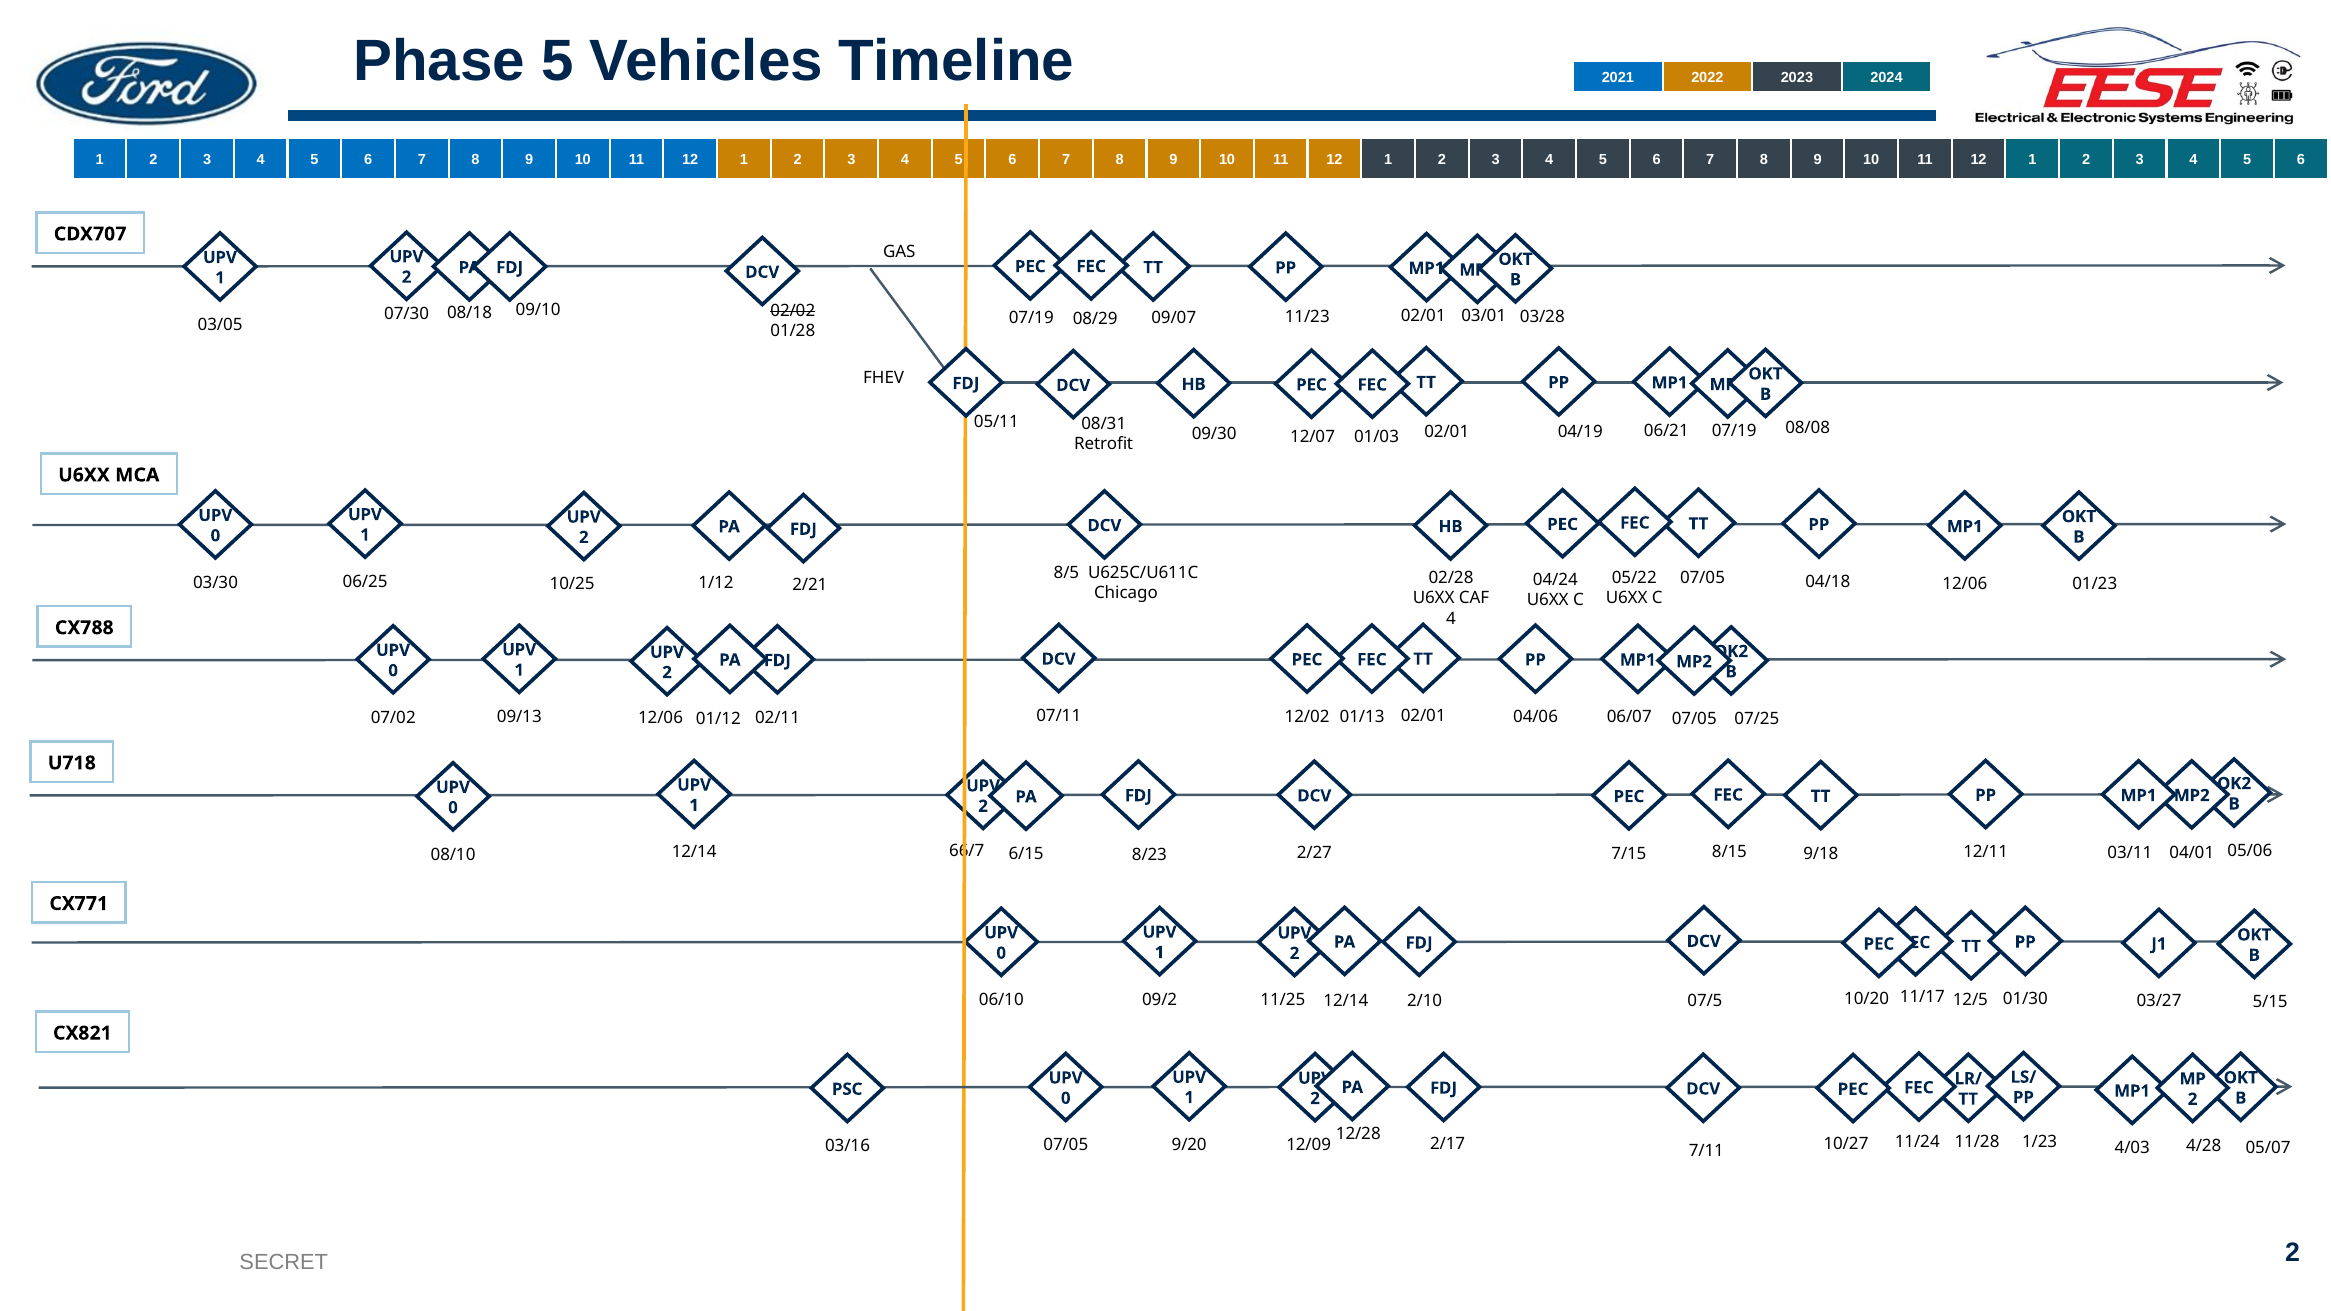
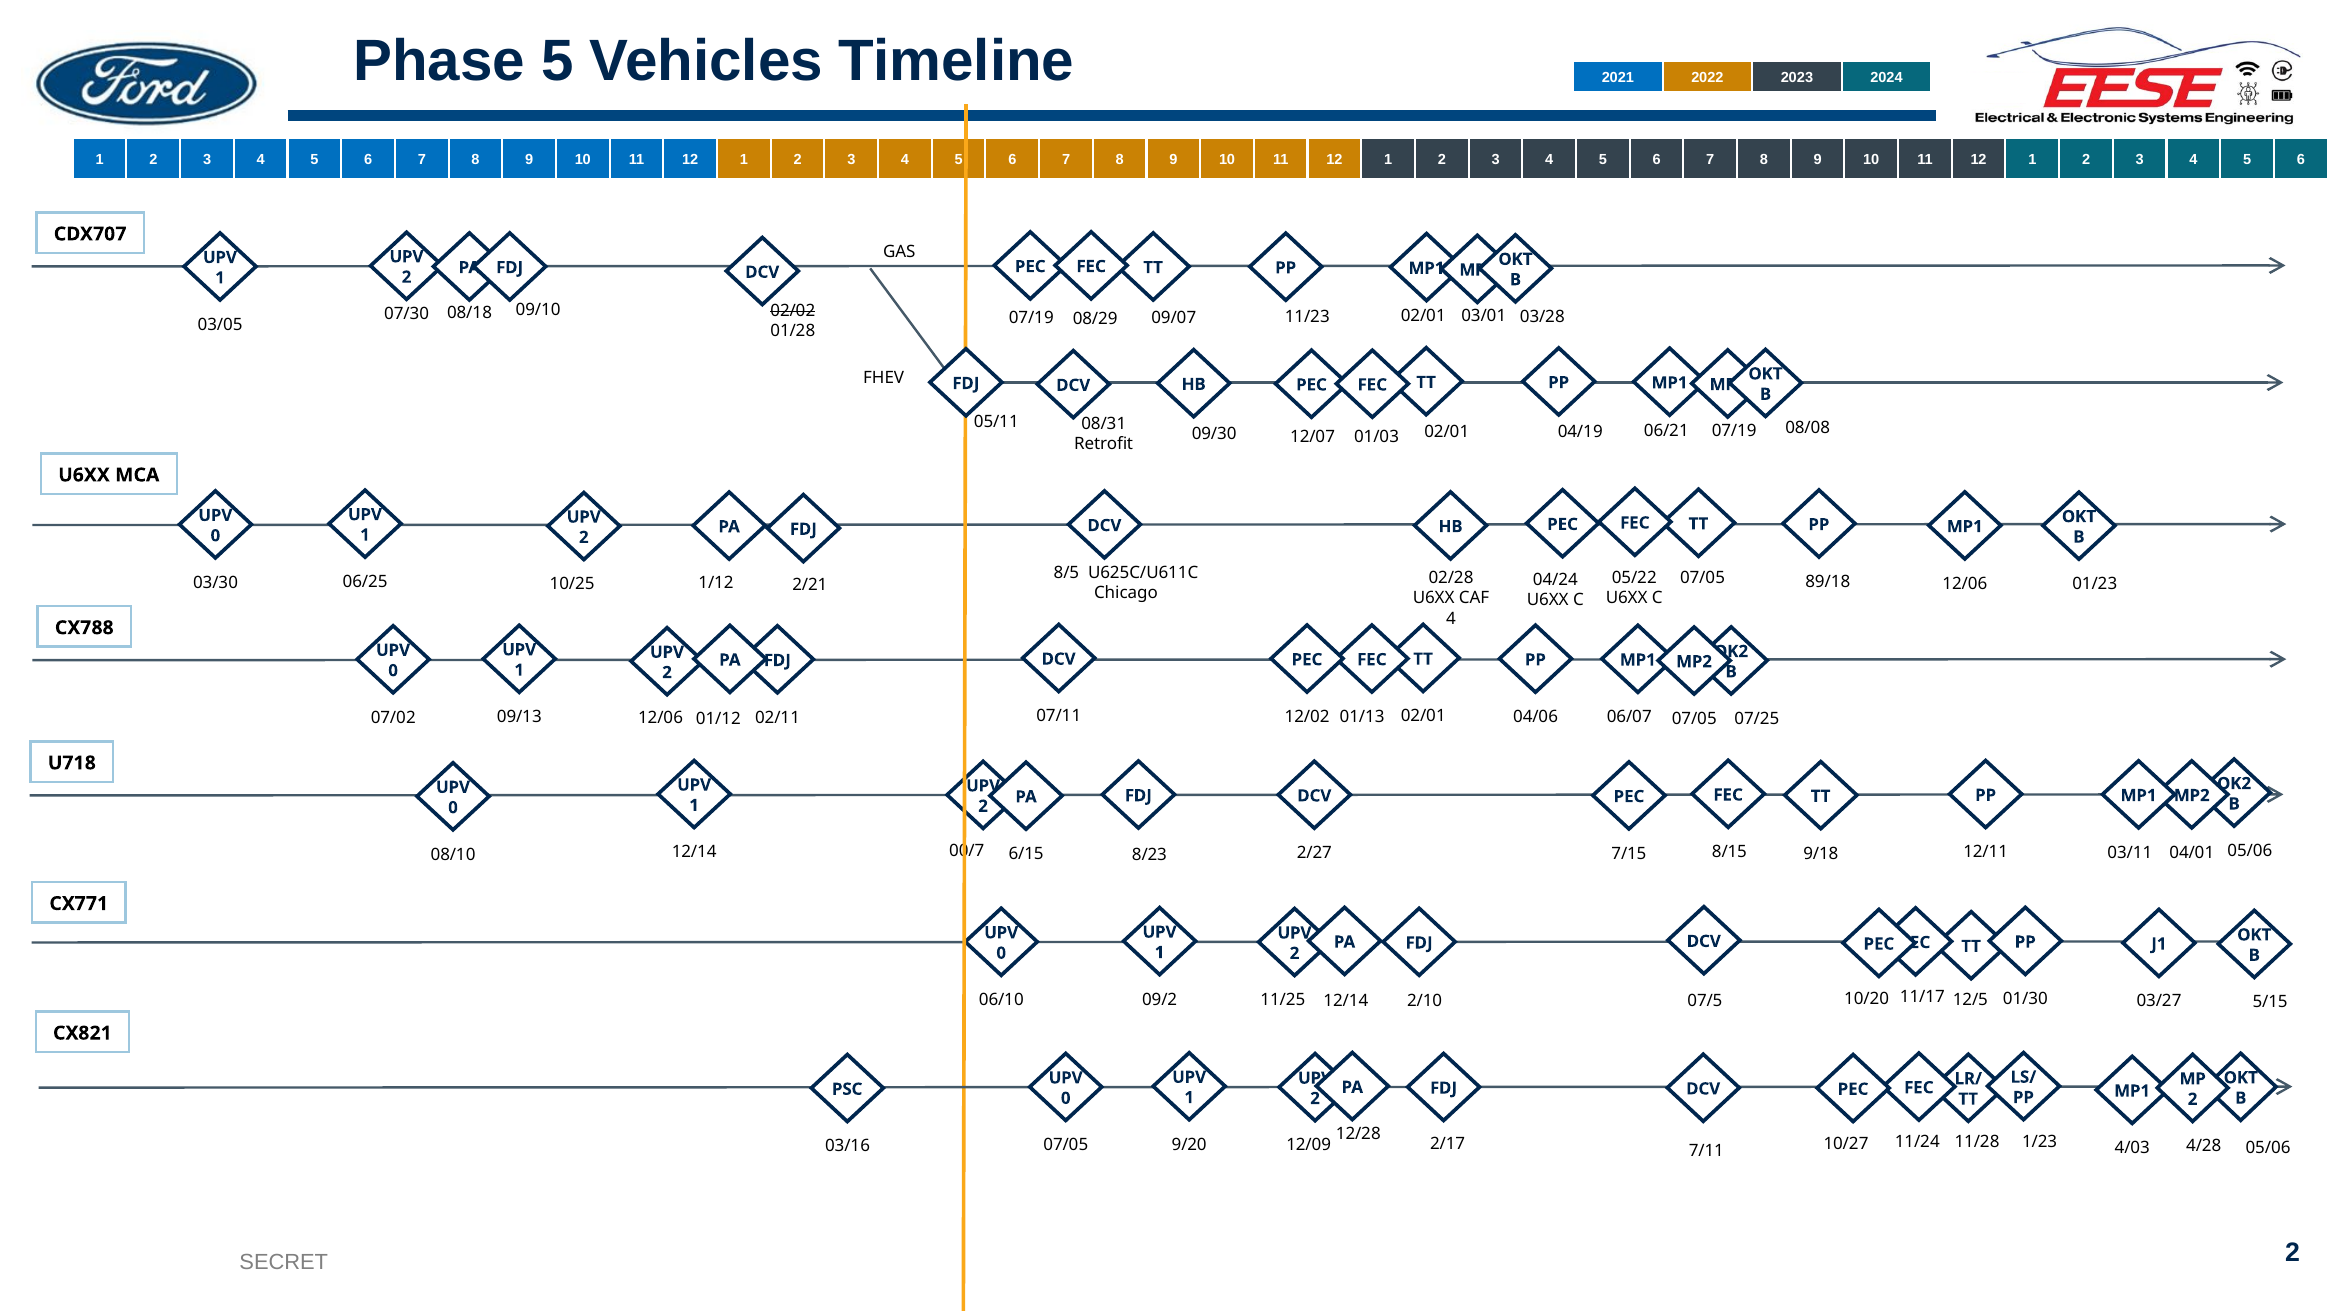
04/18: 04/18 -> 89/18
66/7: 66/7 -> 00/7
05/07 at (2268, 1148): 05/07 -> 05/06
